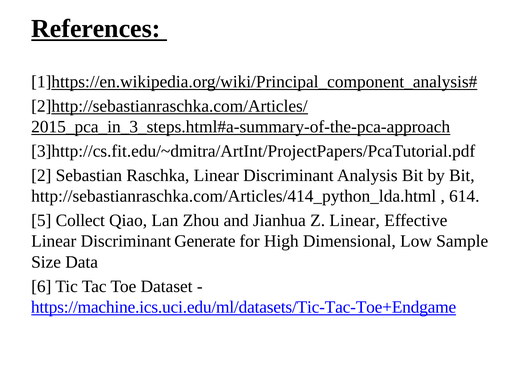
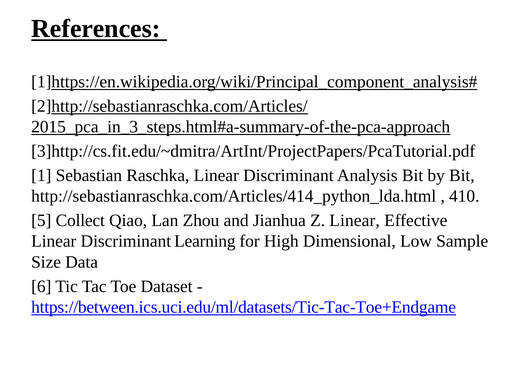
2: 2 -> 1
614: 614 -> 410
Generate: Generate -> Learning
https://machine.ics.uci.edu/ml/datasets/Tic-Tac-Toe+Endgame: https://machine.ics.uci.edu/ml/datasets/Tic-Tac-Toe+Endgame -> https://between.ics.uci.edu/ml/datasets/Tic-Tac-Toe+Endgame
